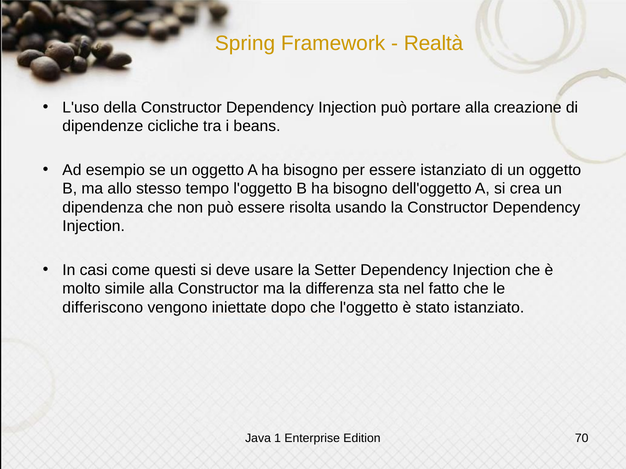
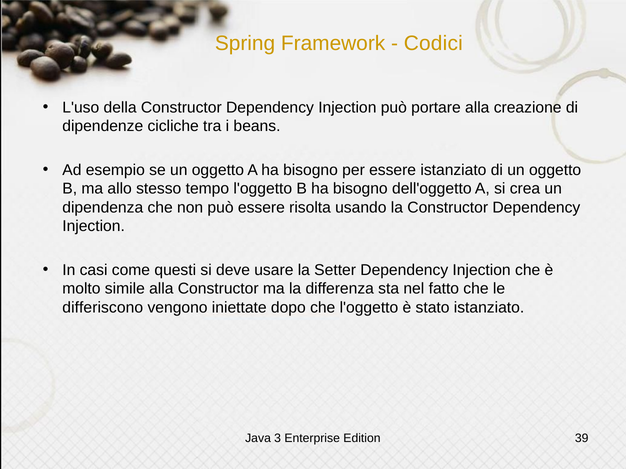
Realtà: Realtà -> Codici
1: 1 -> 3
70: 70 -> 39
